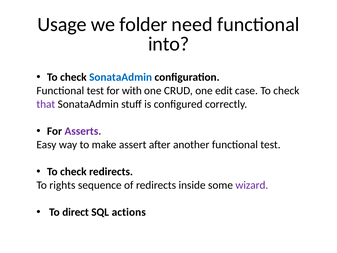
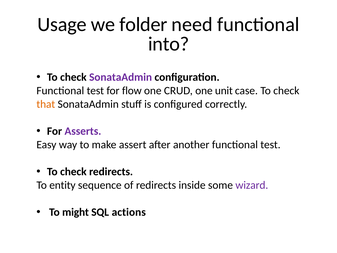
SonataAdmin at (121, 77) colour: blue -> purple
with: with -> flow
edit: edit -> unit
that colour: purple -> orange
rights: rights -> entity
direct: direct -> might
